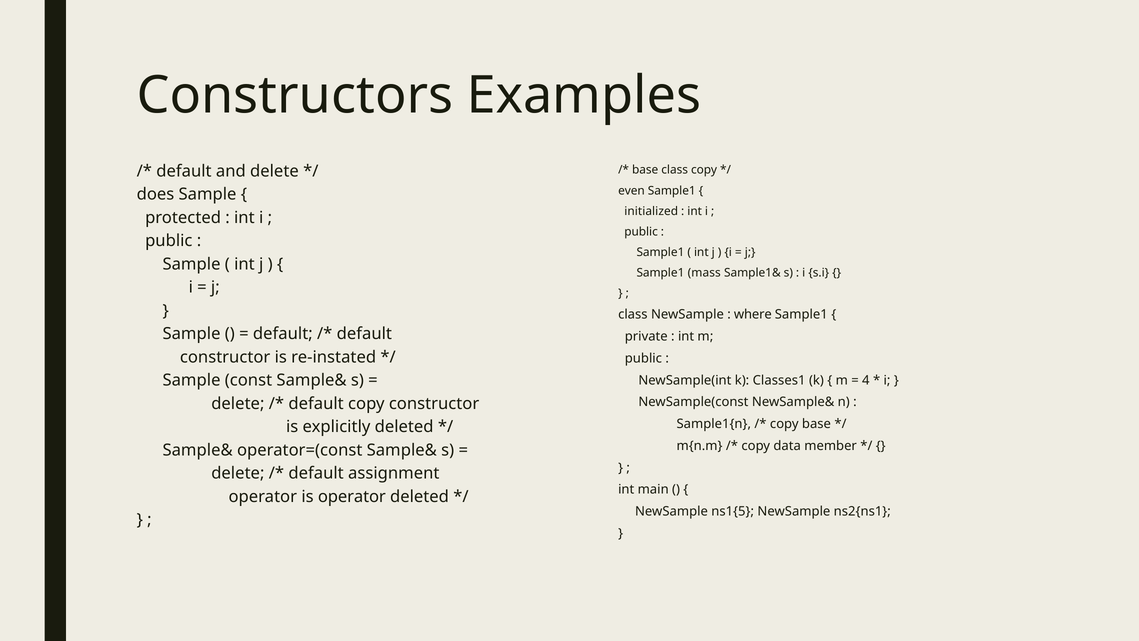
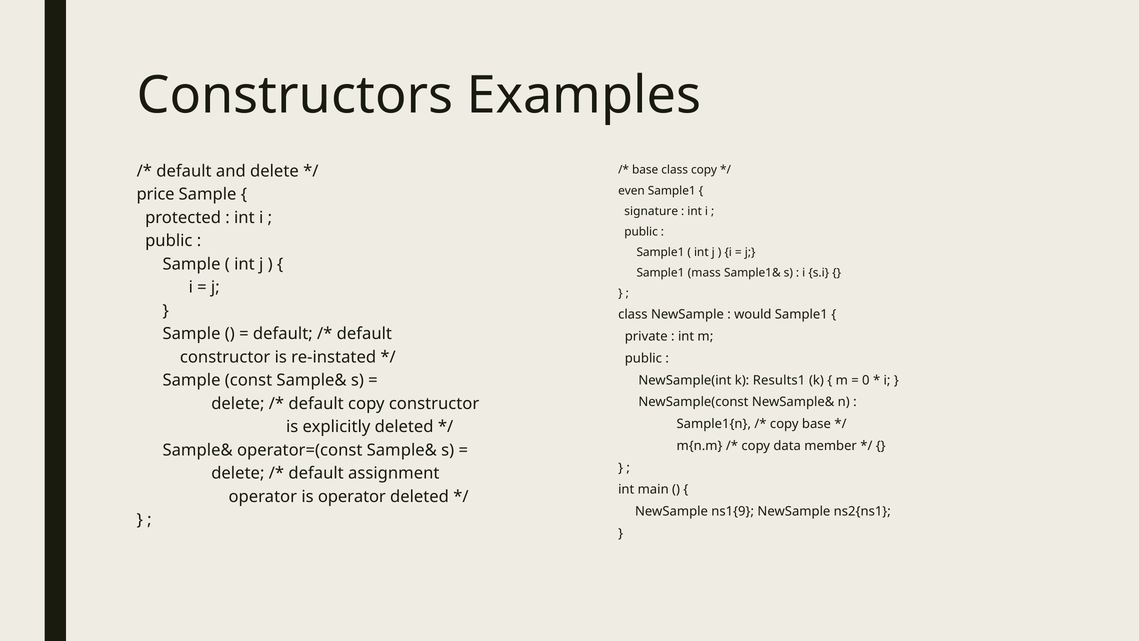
does: does -> price
initialized: initialized -> signature
where: where -> would
Classes1: Classes1 -> Results1
4: 4 -> 0
ns1{5: ns1{5 -> ns1{9
